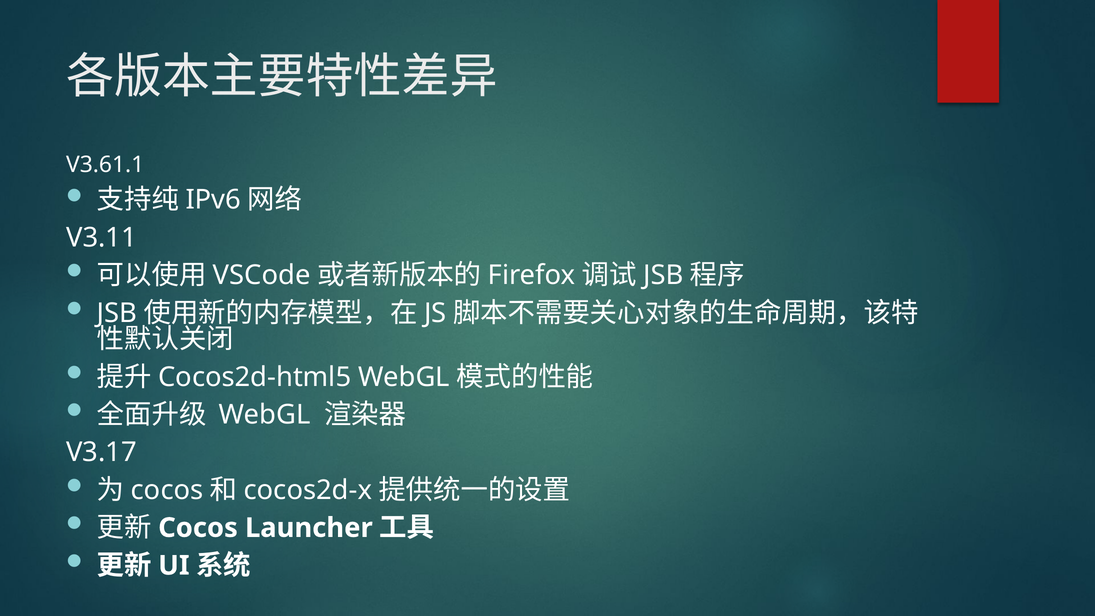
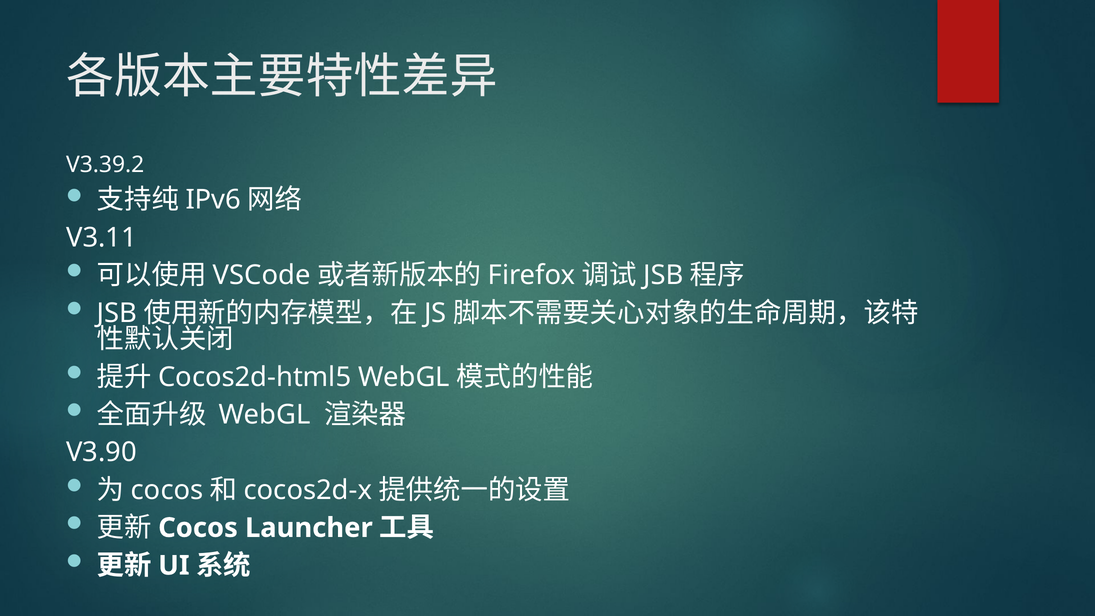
V3.61.1: V3.61.1 -> V3.39.2
V3.17: V3.17 -> V3.90
